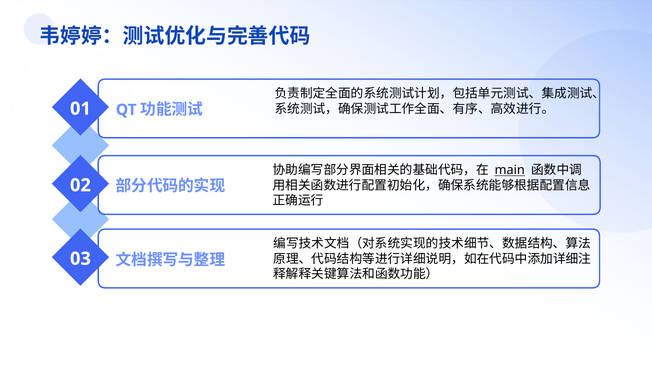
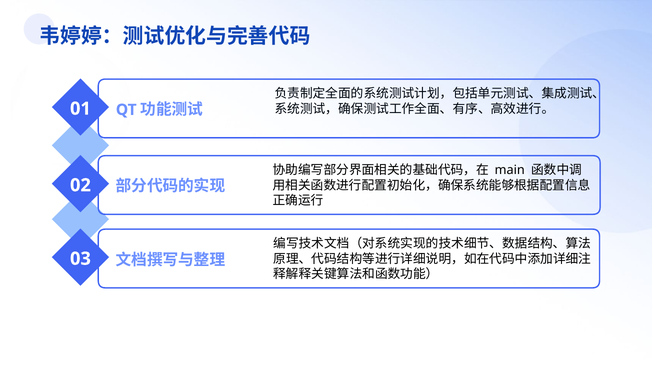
main underline: present -> none
